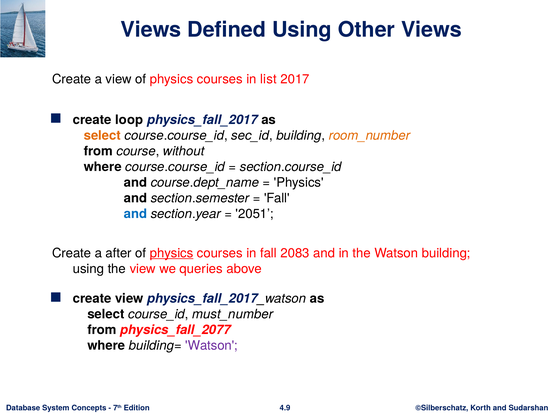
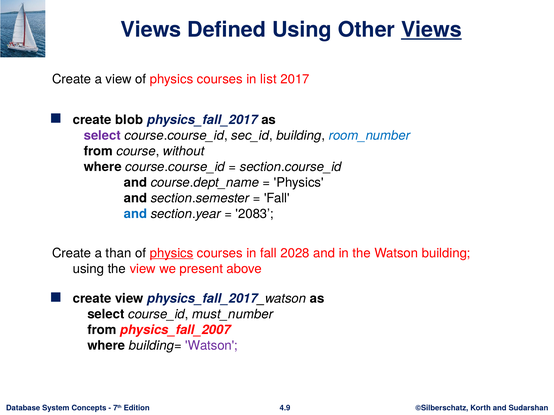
Views at (431, 30) underline: none -> present
loop: loop -> blob
select at (102, 136) colour: orange -> purple
room_number colour: orange -> blue
2051: 2051 -> 2083
after: after -> than
2083: 2083 -> 2028
queries: queries -> present
physics_fall_2077: physics_fall_2077 -> physics_fall_2007
